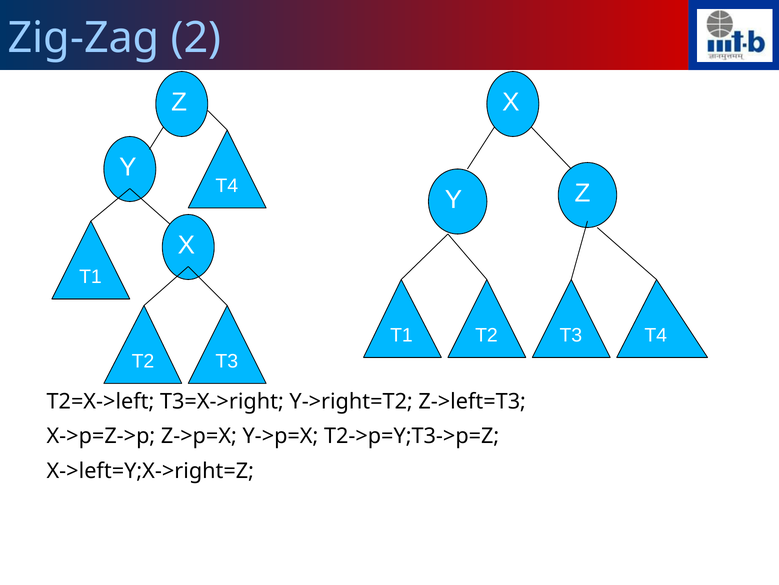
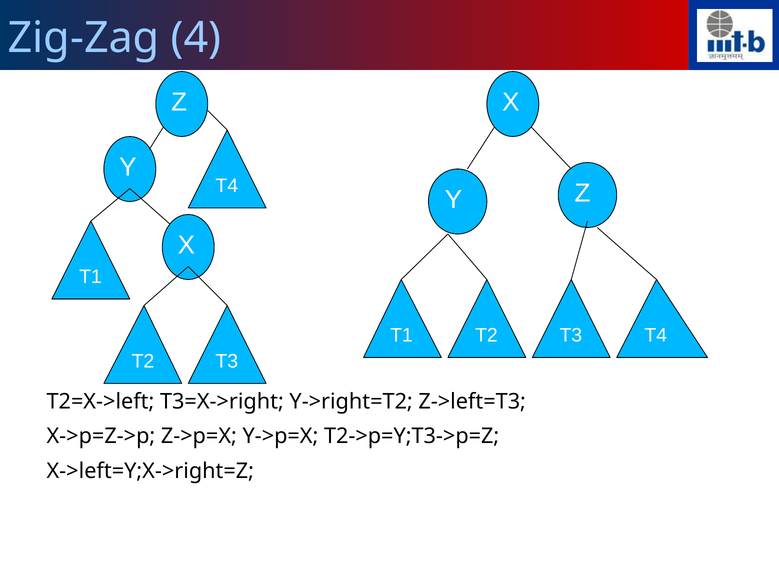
2: 2 -> 4
